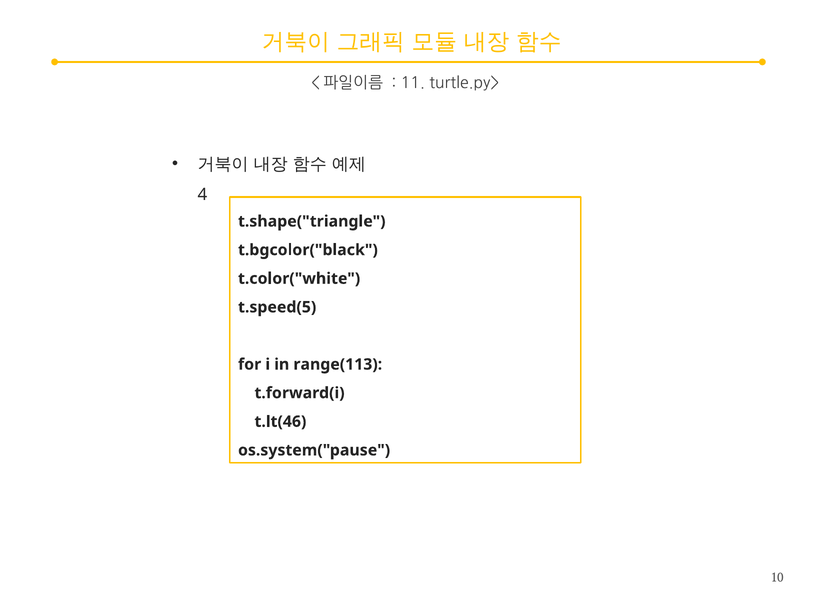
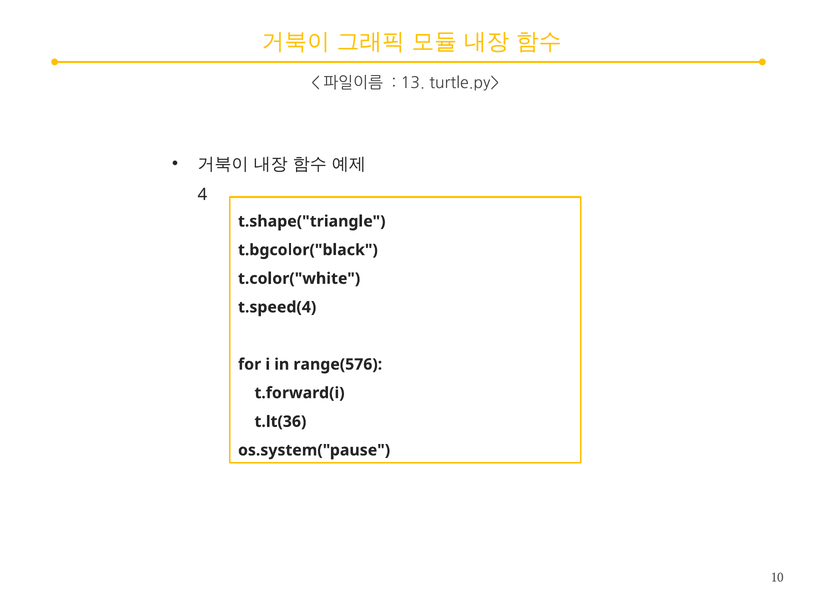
11: 11 -> 13
t.speed(5: t.speed(5 -> t.speed(4
range(113: range(113 -> range(576
t.lt(46: t.lt(46 -> t.lt(36
